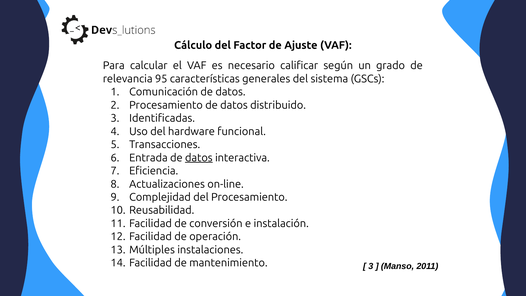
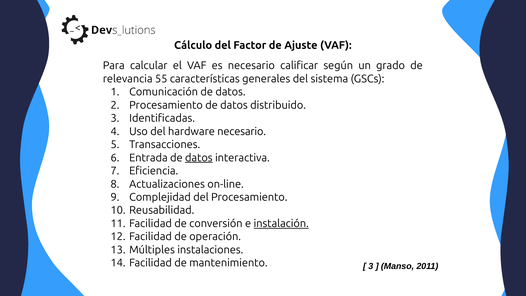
95: 95 -> 55
hardware funcional: funcional -> necesario
instalación underline: none -> present
